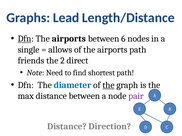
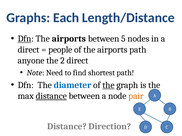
Lead: Lead -> Each
6: 6 -> 5
single at (29, 50): single -> direct
allows: allows -> people
friends: friends -> anyone
distance at (51, 96) underline: none -> present
pair colour: purple -> orange
